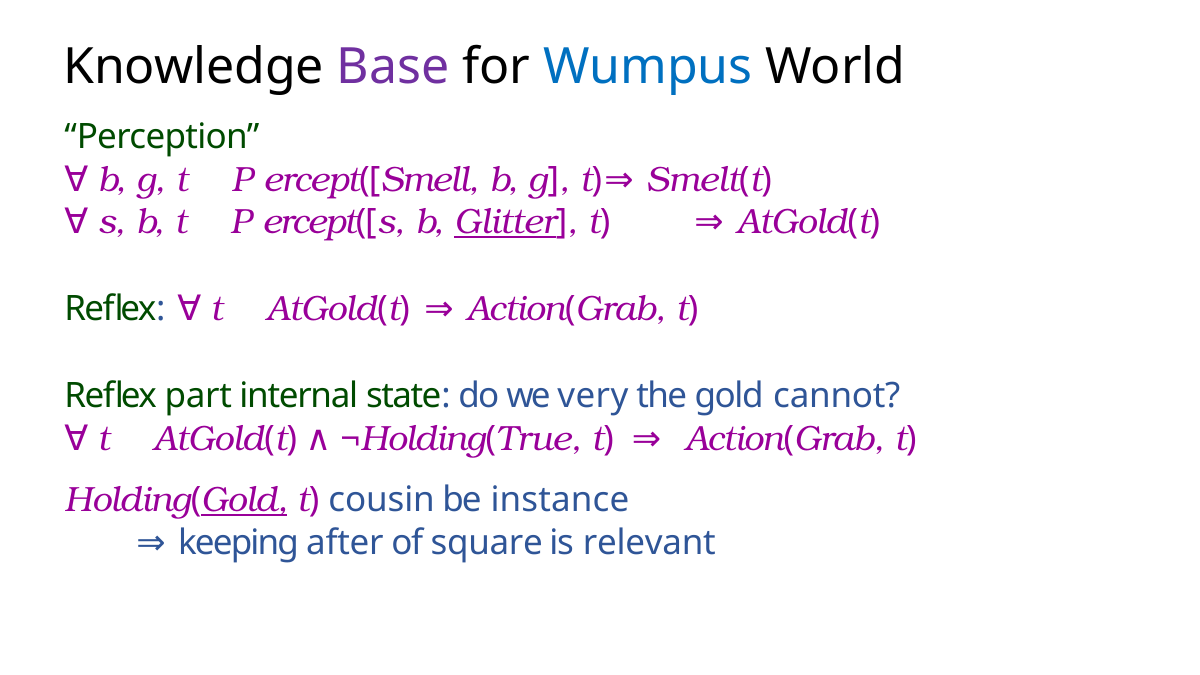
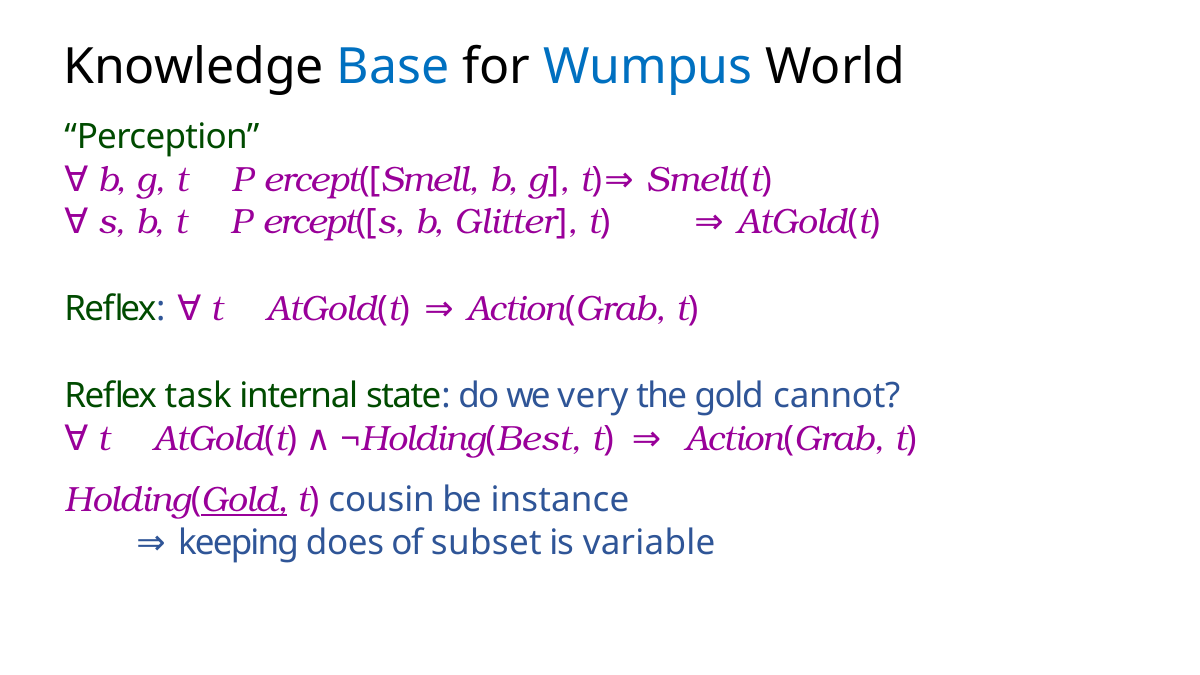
Base colour: purple -> blue
Glitter underline: present -> none
part: part -> task
True: True -> Best
after: after -> does
square: square -> subset
relevant: relevant -> variable
